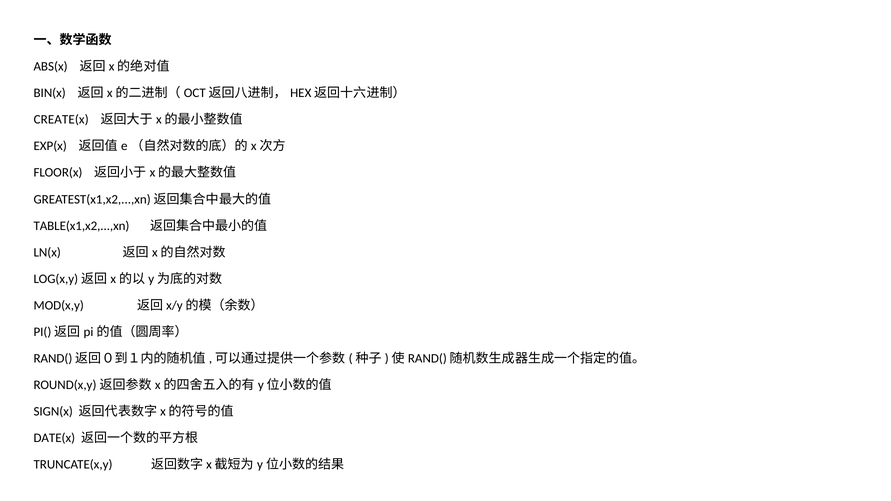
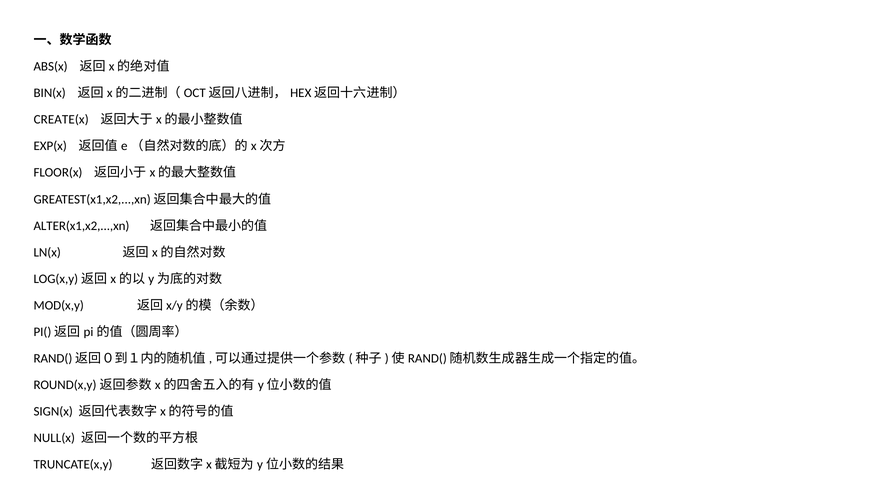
TABLE(x1,x2,...,xn: TABLE(x1,x2,...,xn -> ALTER(x1,x2,...,xn
DATE(x: DATE(x -> NULL(x
